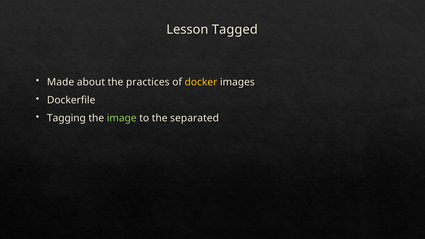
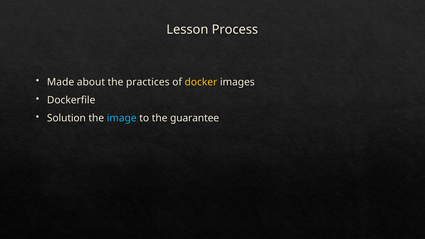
Tagged: Tagged -> Process
Tagging: Tagging -> Solution
image colour: light green -> light blue
separated: separated -> guarantee
